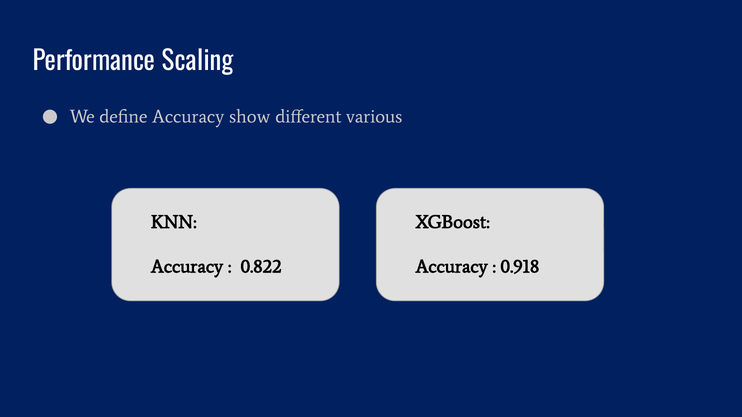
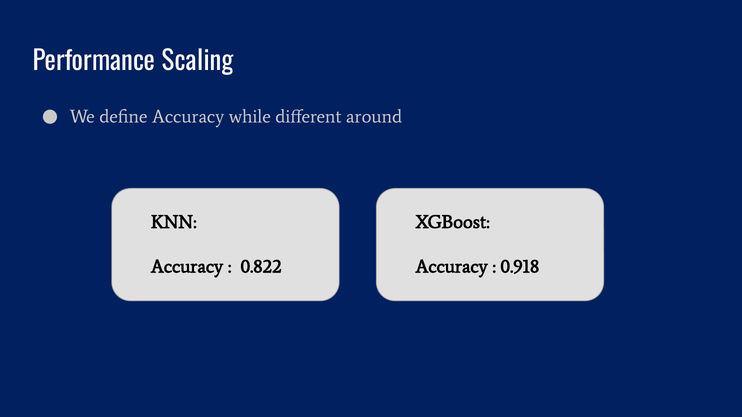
show: show -> while
various: various -> around
